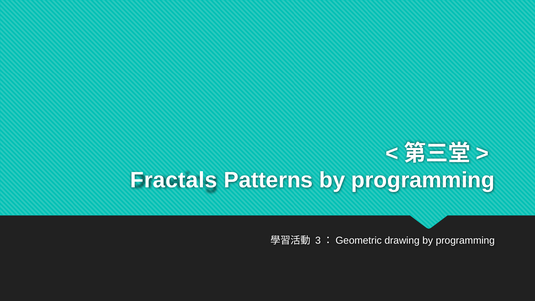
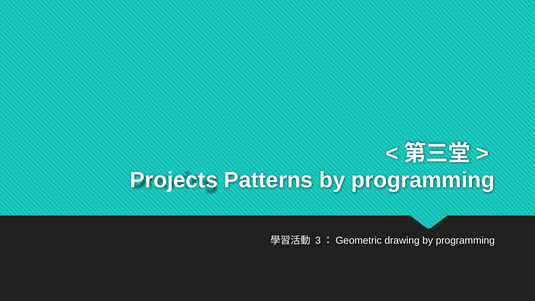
Fractals: Fractals -> Projects
